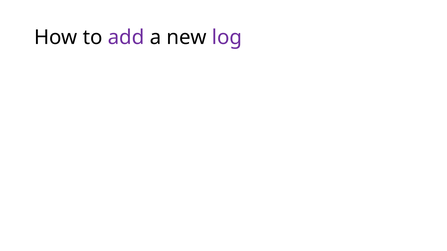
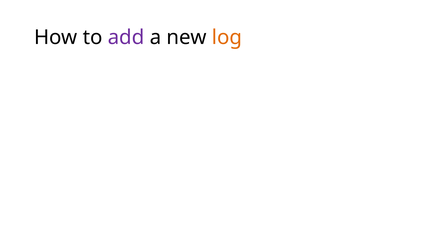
log colour: purple -> orange
